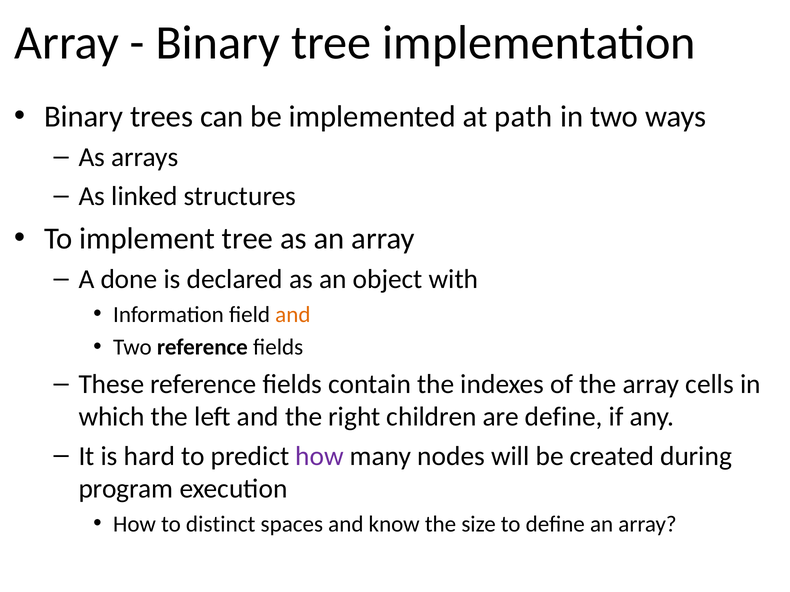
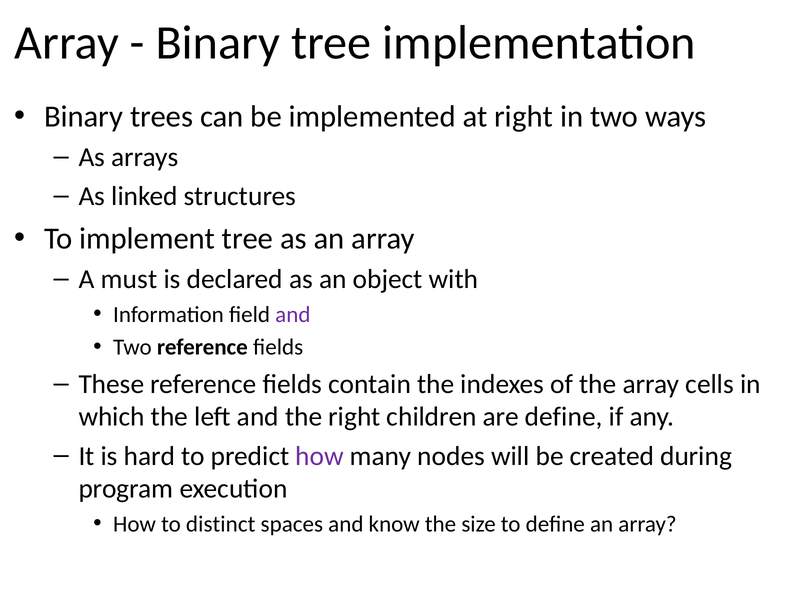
at path: path -> right
done: done -> must
and at (293, 315) colour: orange -> purple
